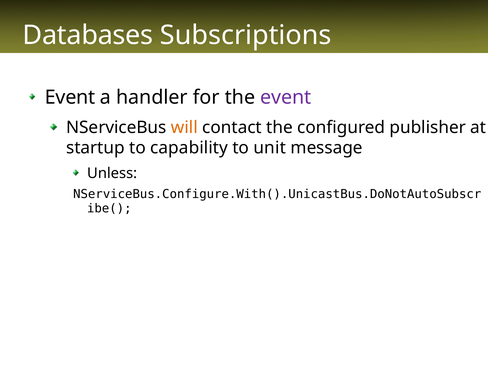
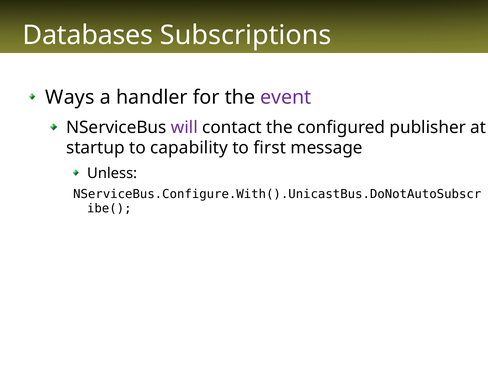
Event at (70, 97): Event -> Ways
will colour: orange -> purple
unit: unit -> first
